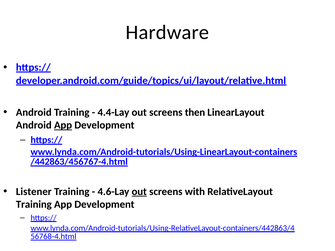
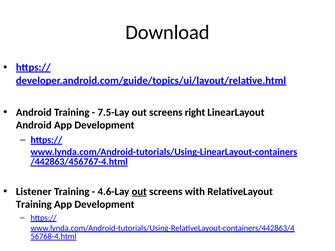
Hardware: Hardware -> Download
4.4-Lay: 4.4-Lay -> 7.5-Lay
then: then -> right
App at (63, 125) underline: present -> none
